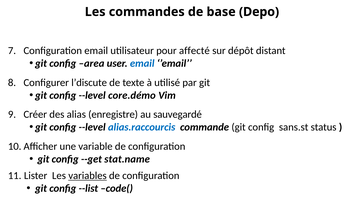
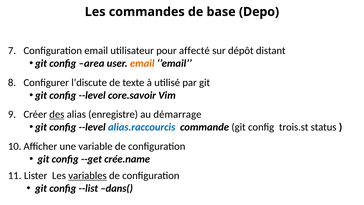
email at (142, 63) colour: blue -> orange
core.démo: core.démo -> core.savoir
des underline: none -> present
sauvegardé: sauvegardé -> démarrage
sans.st: sans.st -> trois.st
stat.name: stat.name -> crée.name
code(: code( -> dans(
